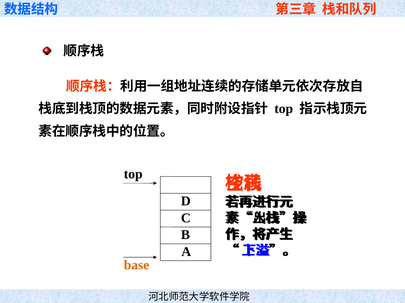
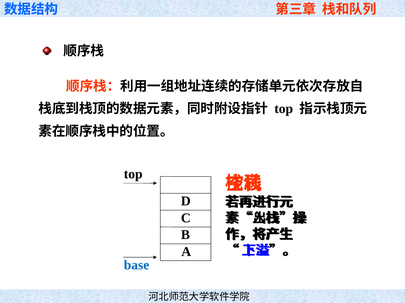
base colour: orange -> blue
